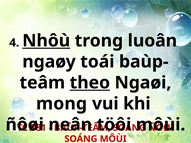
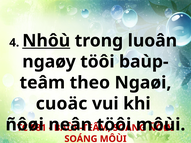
ngaøy toái: toái -> töôi
theo underline: present -> none
mong: mong -> cuoäc
